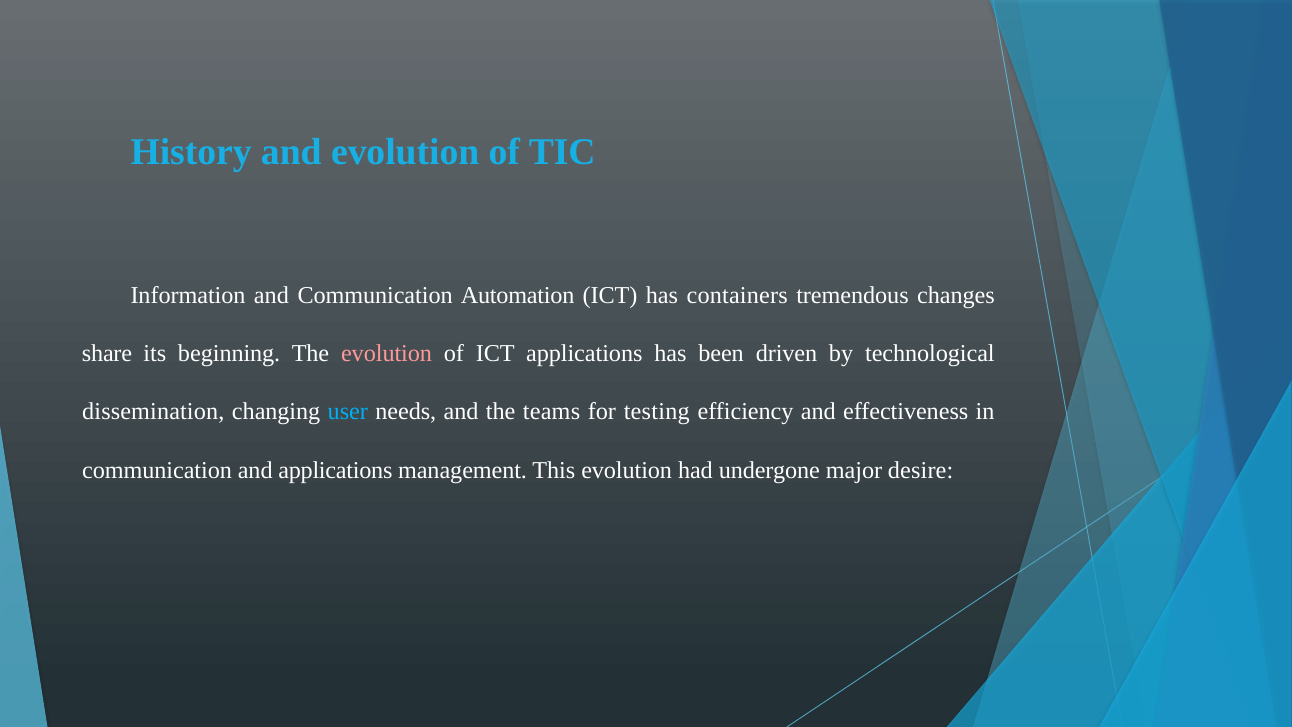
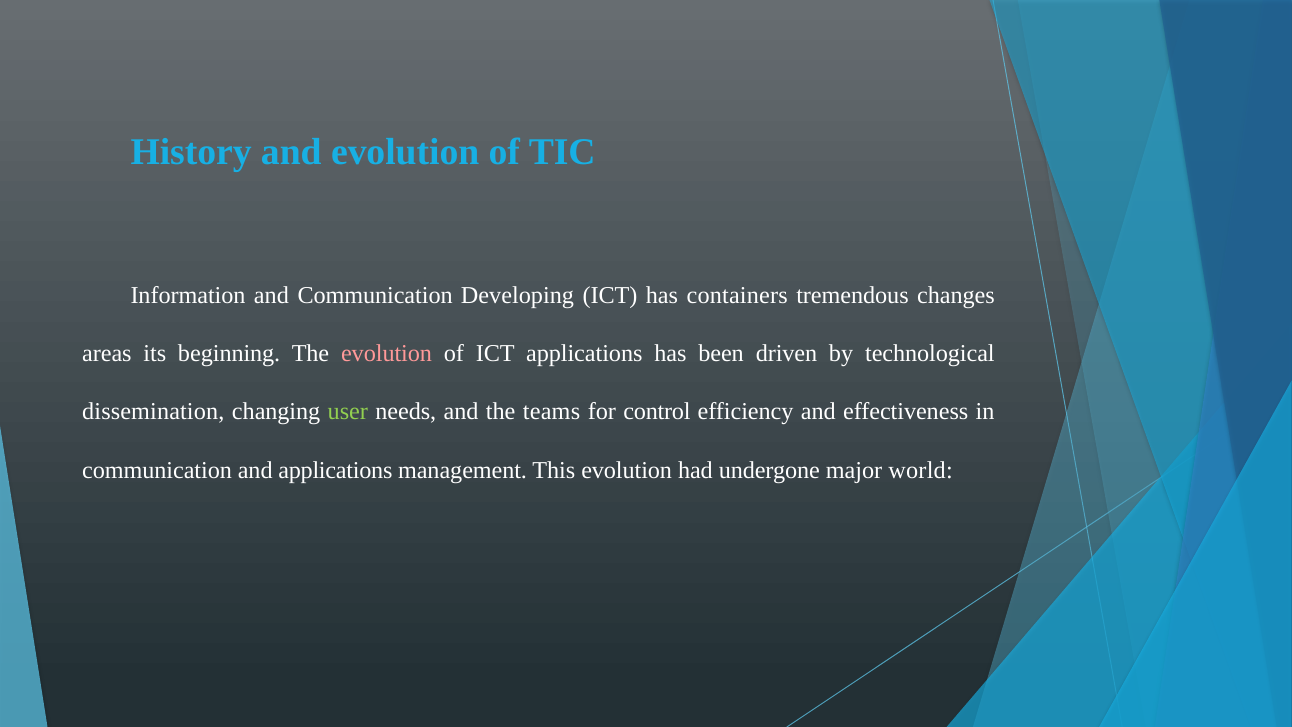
Automation: Automation -> Developing
share: share -> areas
user colour: light blue -> light green
testing: testing -> control
desire: desire -> world
